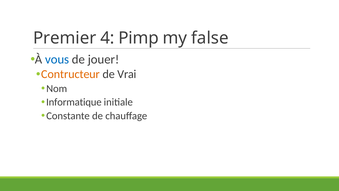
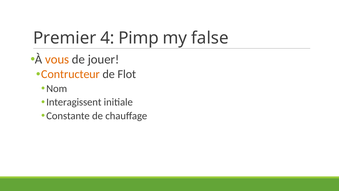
vous colour: blue -> orange
Vrai: Vrai -> Flot
Informatique: Informatique -> Interagissent
